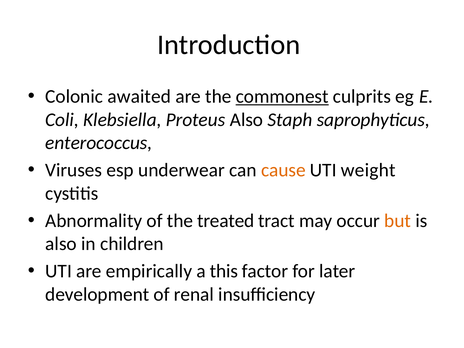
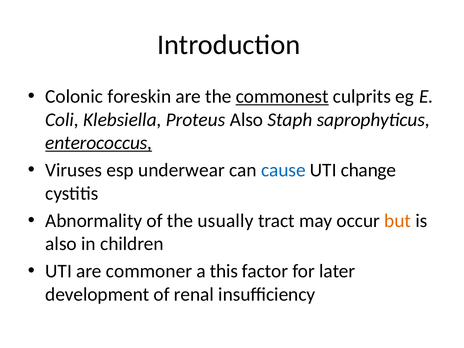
awaited: awaited -> foreskin
enterococcus underline: none -> present
cause colour: orange -> blue
weight: weight -> change
treated: treated -> usually
empirically: empirically -> commoner
